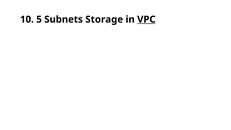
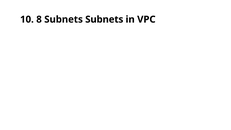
5: 5 -> 8
Subnets Storage: Storage -> Subnets
VPC underline: present -> none
